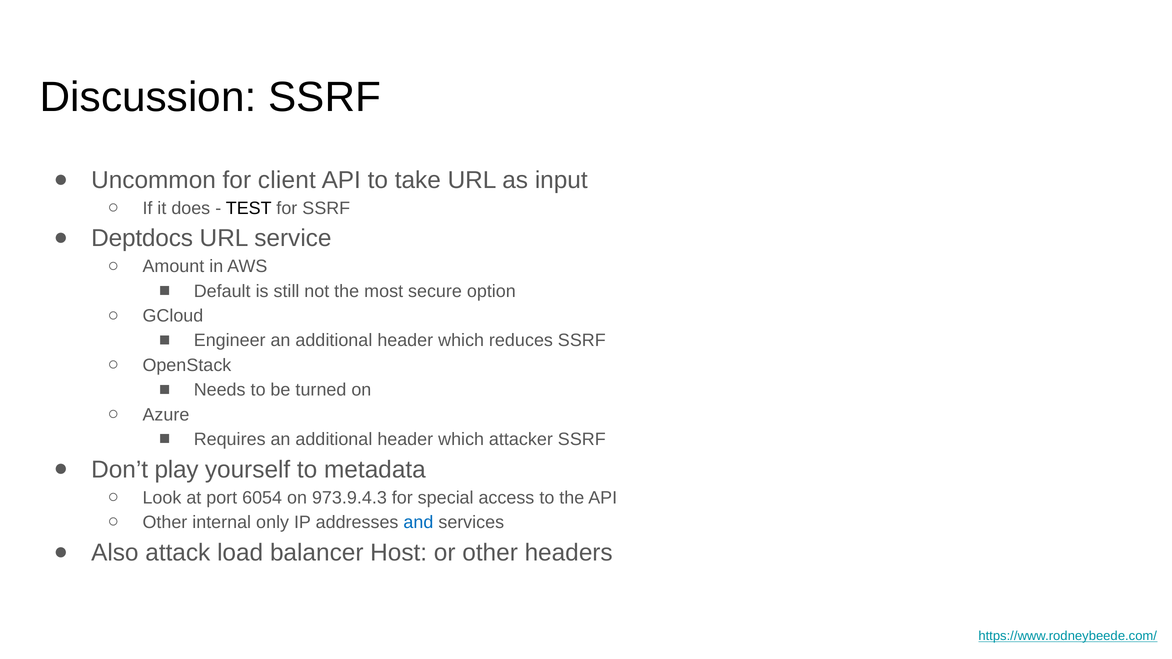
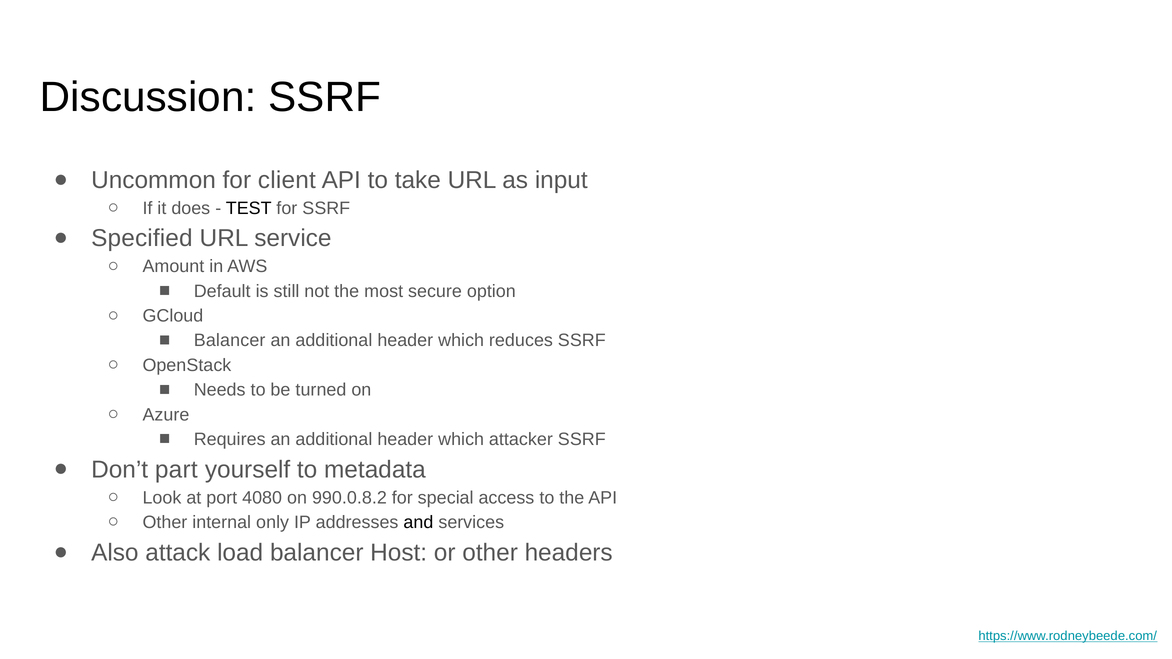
Deptdocs: Deptdocs -> Specified
Engineer at (230, 341): Engineer -> Balancer
play: play -> part
6054: 6054 -> 4080
973.9.4.3: 973.9.4.3 -> 990.0.8.2
and colour: blue -> black
